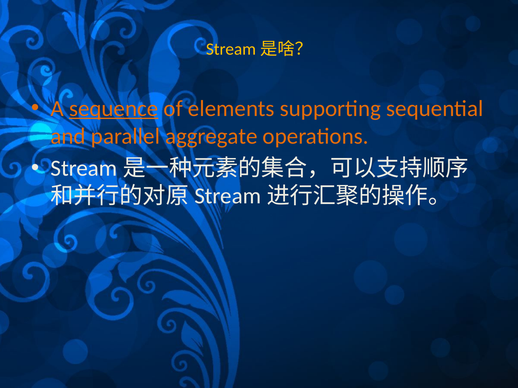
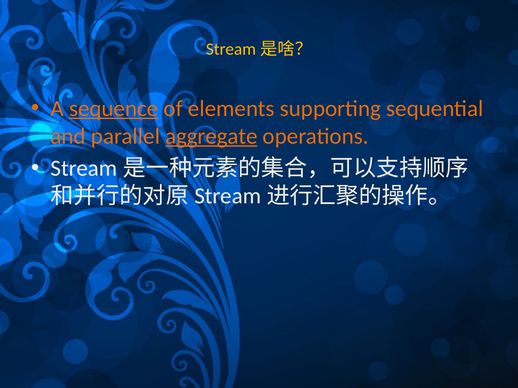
aggregate underline: none -> present
